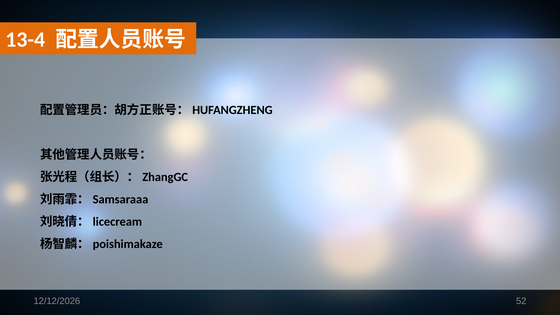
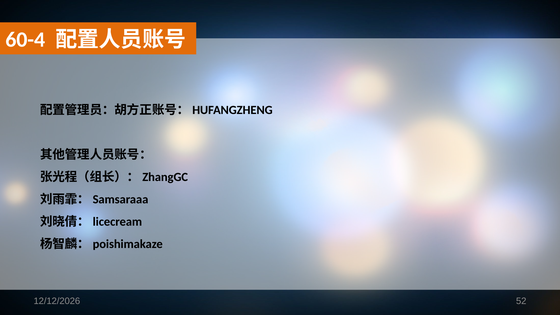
13-4: 13-4 -> 60-4
